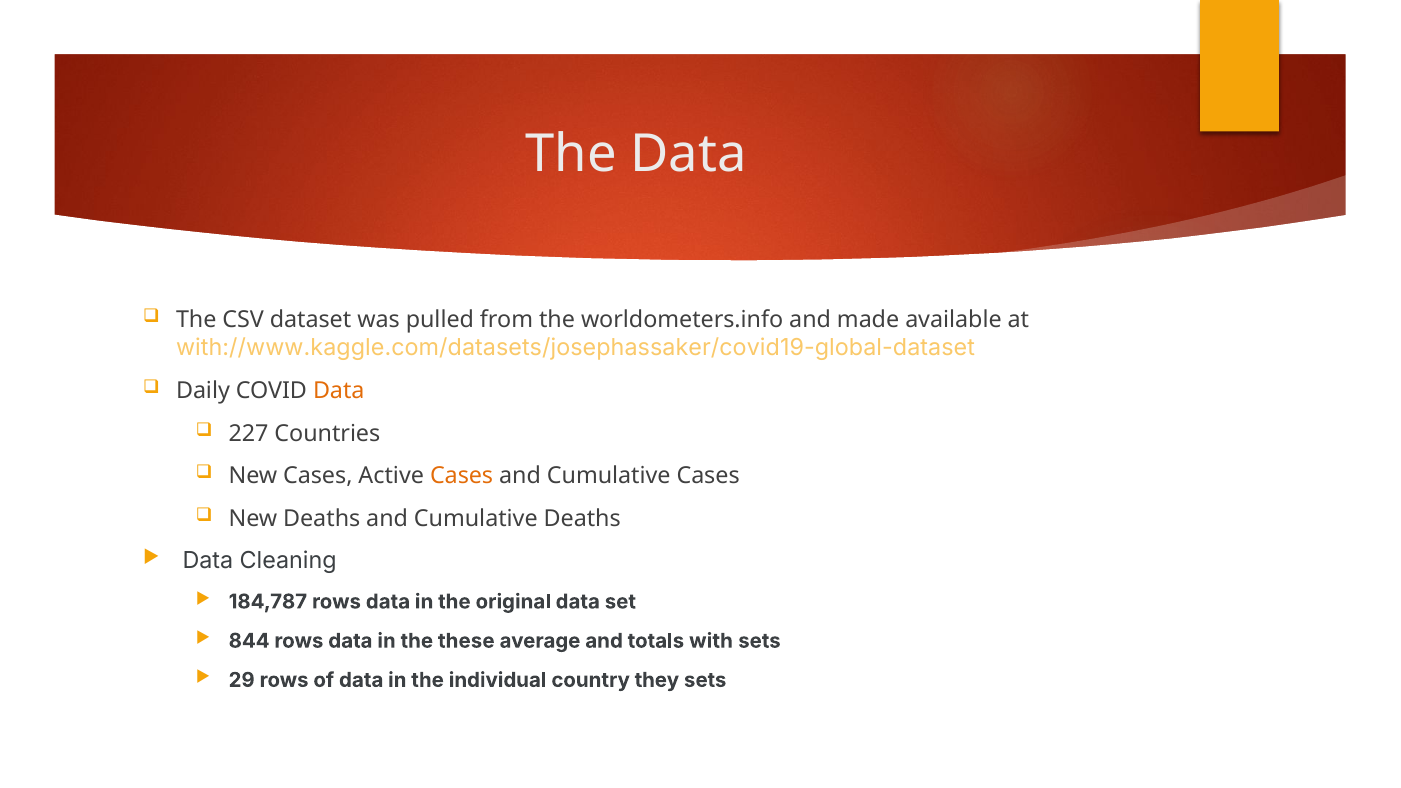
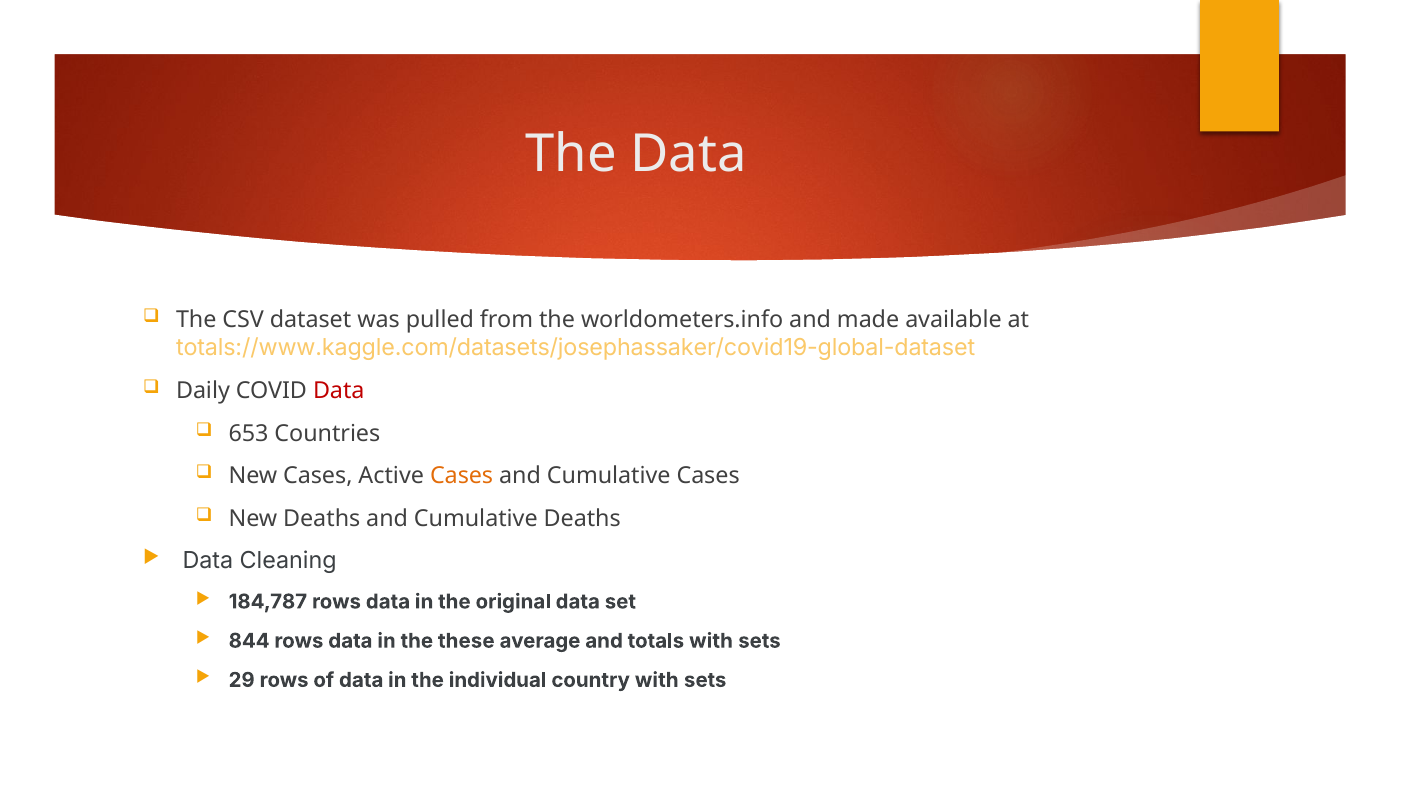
with://www.kaggle.com/datasets/josephassaker/covid19-global-dataset: with://www.kaggle.com/datasets/josephassaker/covid19-global-dataset -> totals://www.kaggle.com/datasets/josephassaker/covid19-global-dataset
Data at (339, 391) colour: orange -> red
227: 227 -> 653
country they: they -> with
